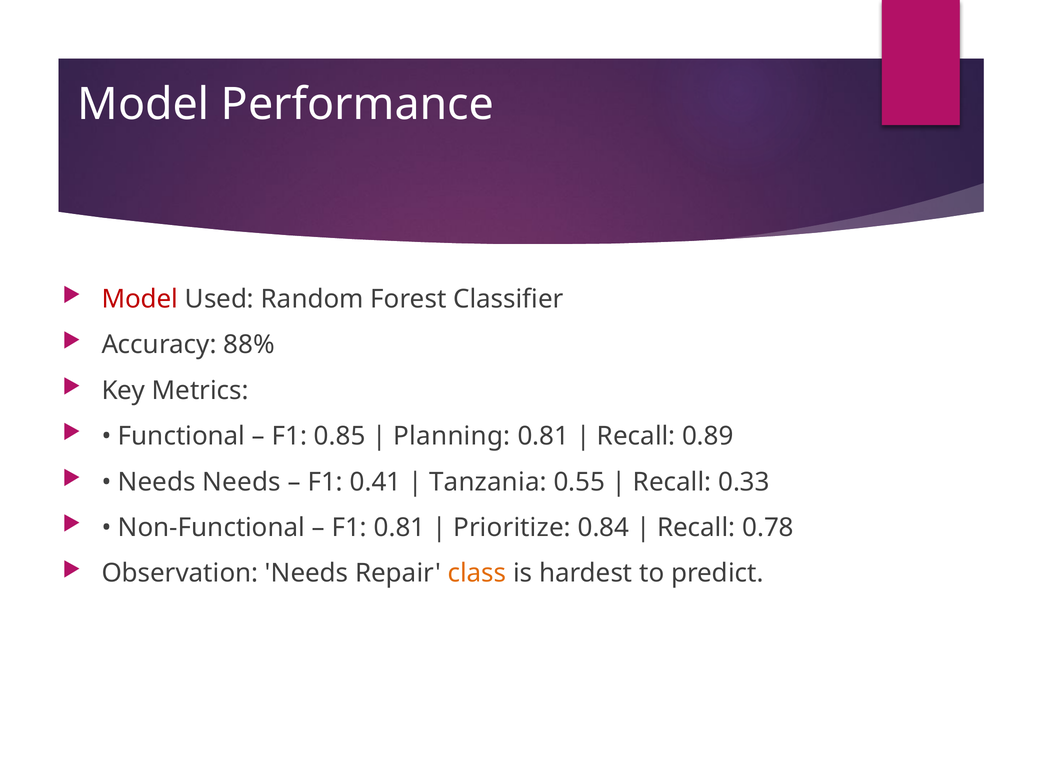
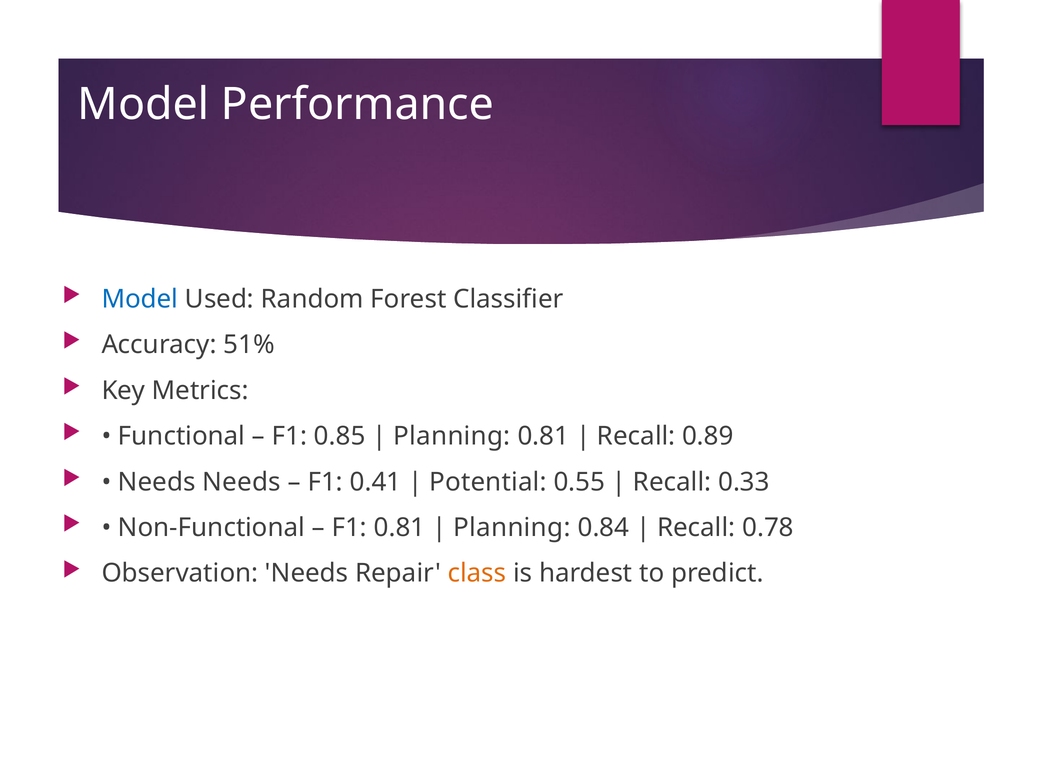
Model at (140, 299) colour: red -> blue
88%: 88% -> 51%
Tanzania: Tanzania -> Potential
Prioritize at (512, 528): Prioritize -> Planning
